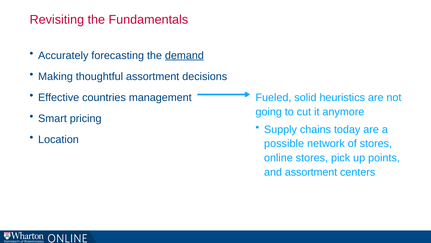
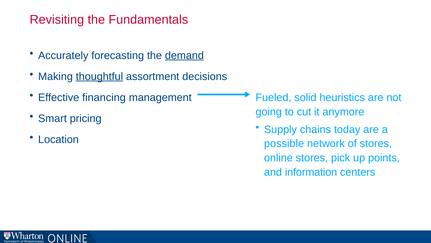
thoughtful underline: none -> present
countries: countries -> financing
and assortment: assortment -> information
